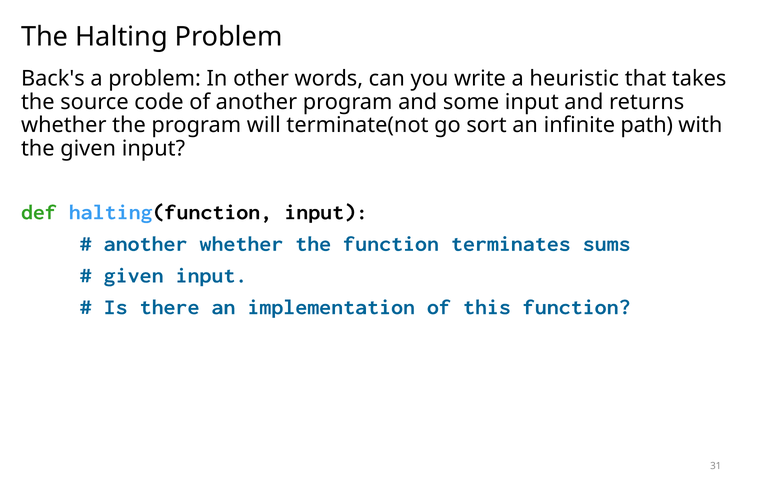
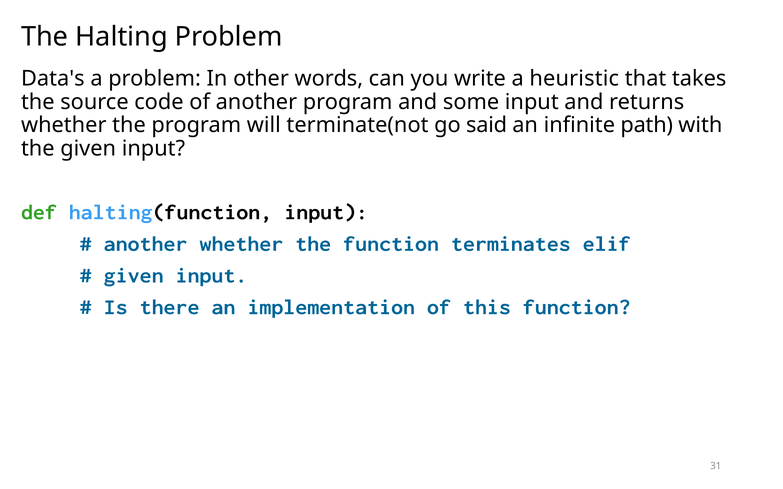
Back's: Back's -> Data's
sort: sort -> said
sums: sums -> elif
